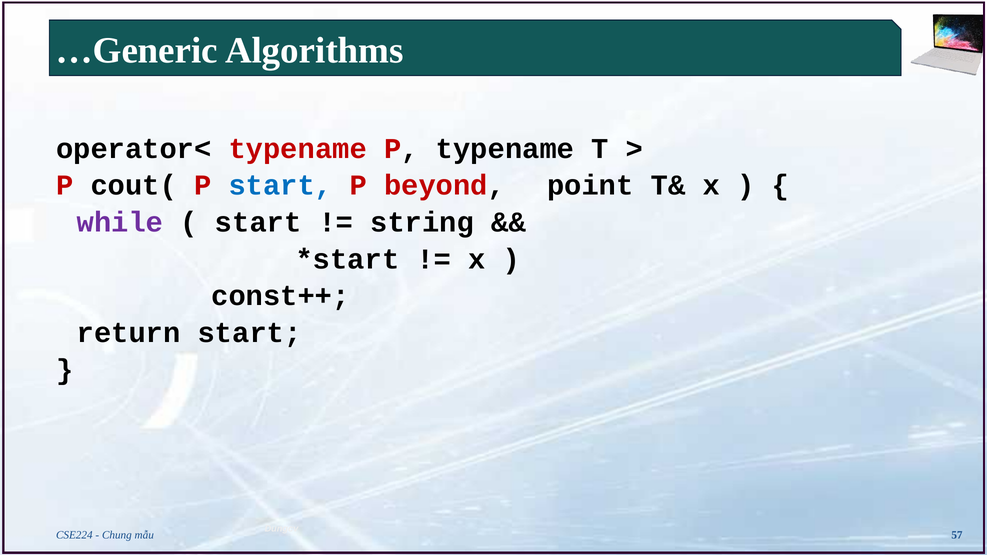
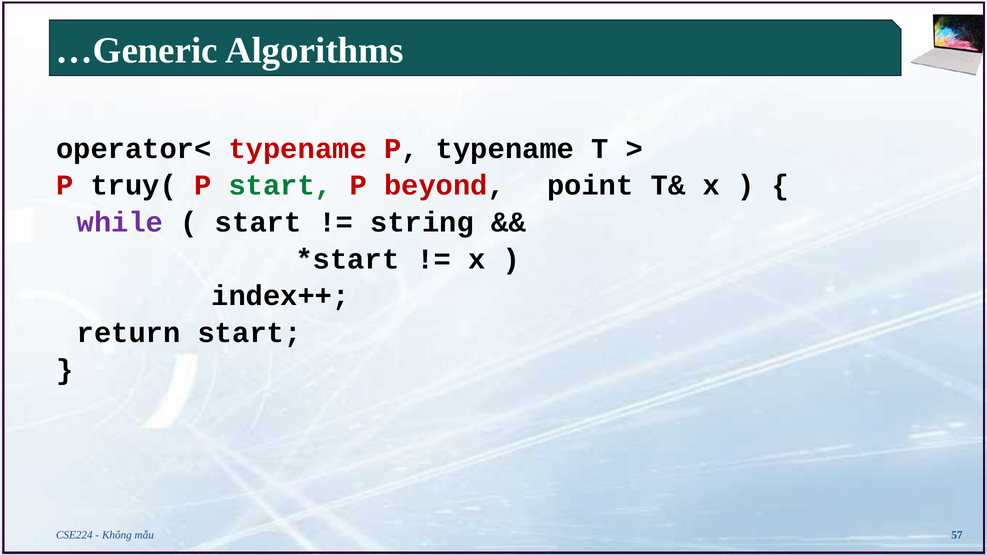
cout(: cout( -> truy(
start at (280, 186) colour: blue -> green
const++: const++ -> index++
Chung: Chung -> Không
